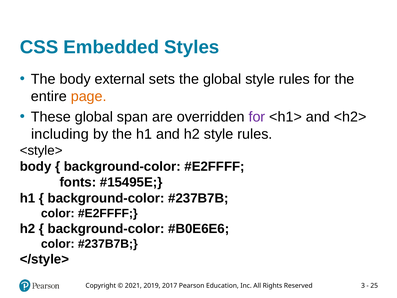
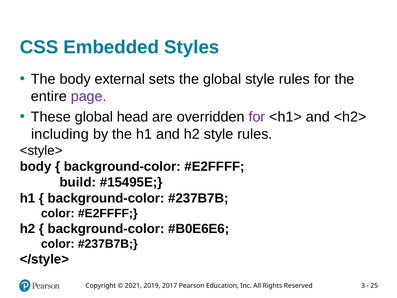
page colour: orange -> purple
span: span -> head
fonts: fonts -> build
